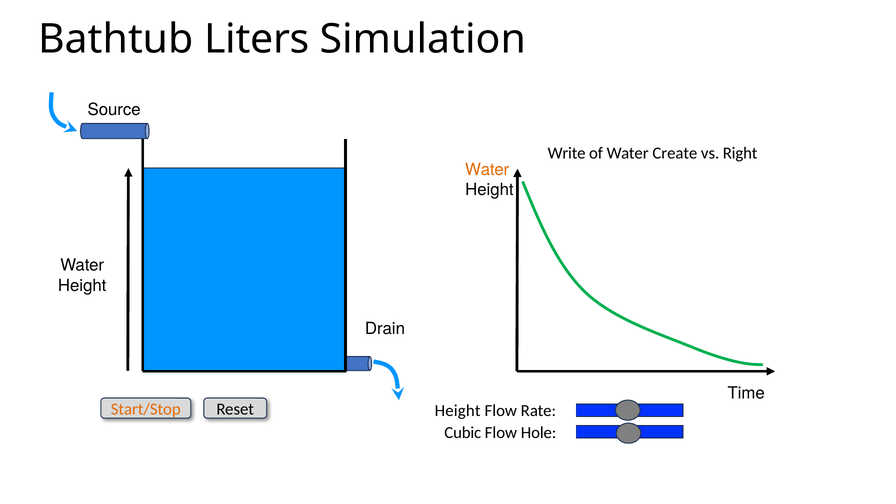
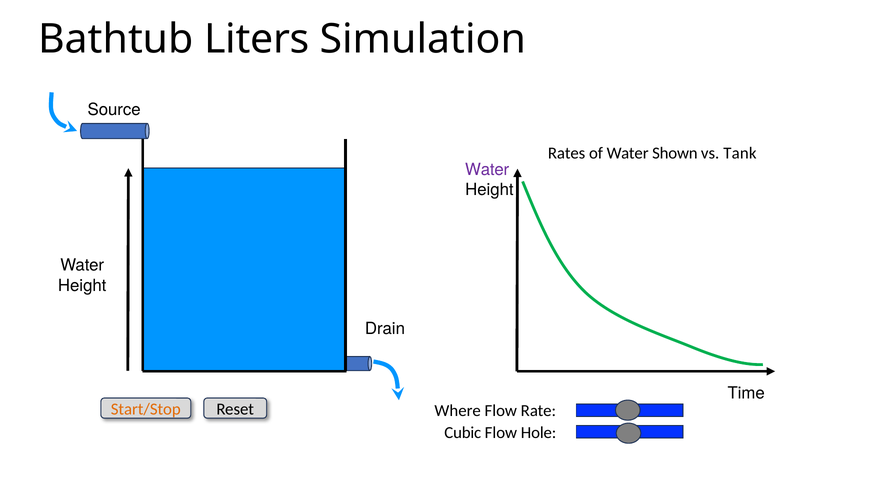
Write: Write -> Rates
Create: Create -> Shown
Right: Right -> Tank
Water at (487, 170) colour: orange -> purple
Reset Height: Height -> Where
